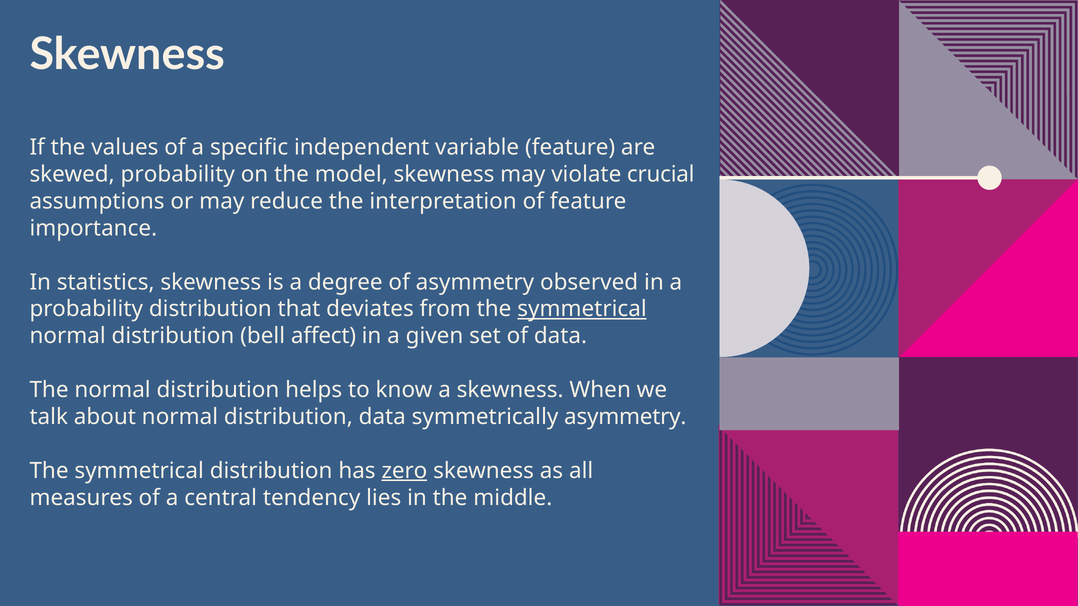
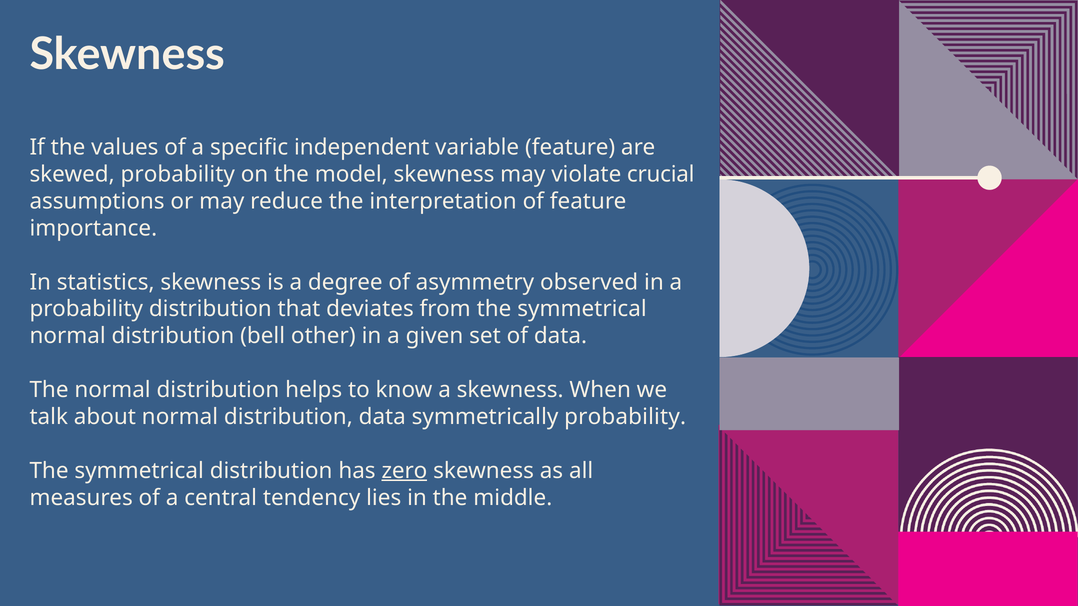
symmetrical at (582, 309) underline: present -> none
affect: affect -> other
symmetrically asymmetry: asymmetry -> probability
